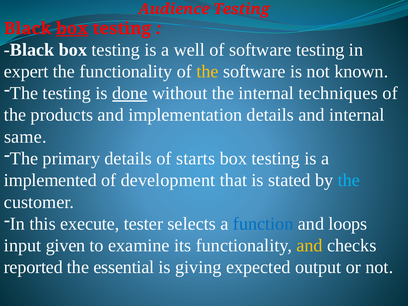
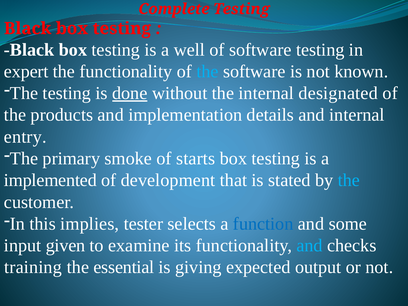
Audience: Audience -> Complete
box at (72, 29) underline: present -> none
the at (207, 71) colour: yellow -> light blue
techniques: techniques -> designated
same: same -> entry
primary details: details -> smoke
execute: execute -> implies
loops: loops -> some
and at (309, 246) colour: yellow -> light blue
reported: reported -> training
